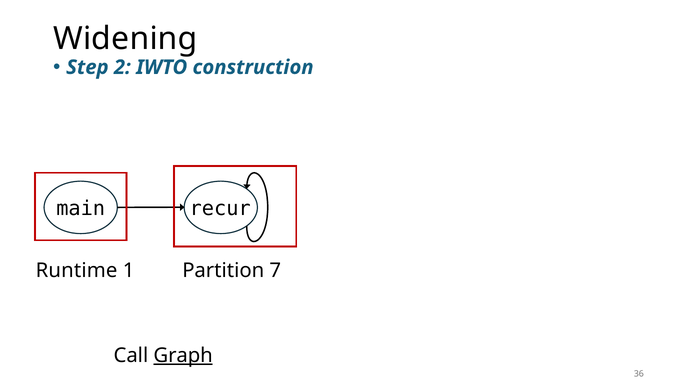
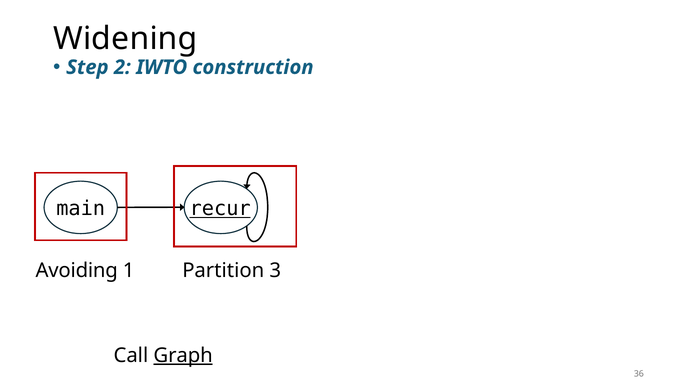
recur underline: none -> present
Runtime: Runtime -> Avoiding
7: 7 -> 3
